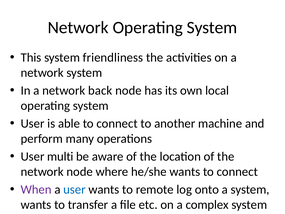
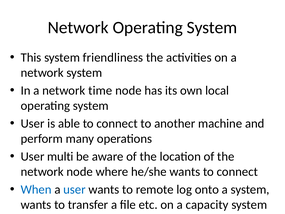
back: back -> time
When colour: purple -> blue
complex: complex -> capacity
